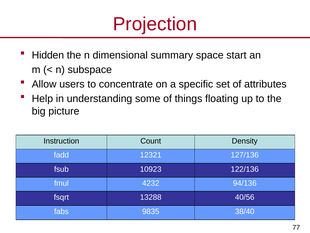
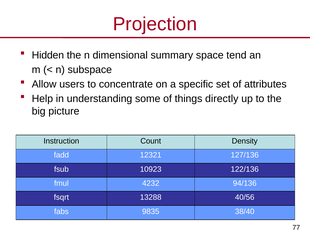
start: start -> tend
floating: floating -> directly
